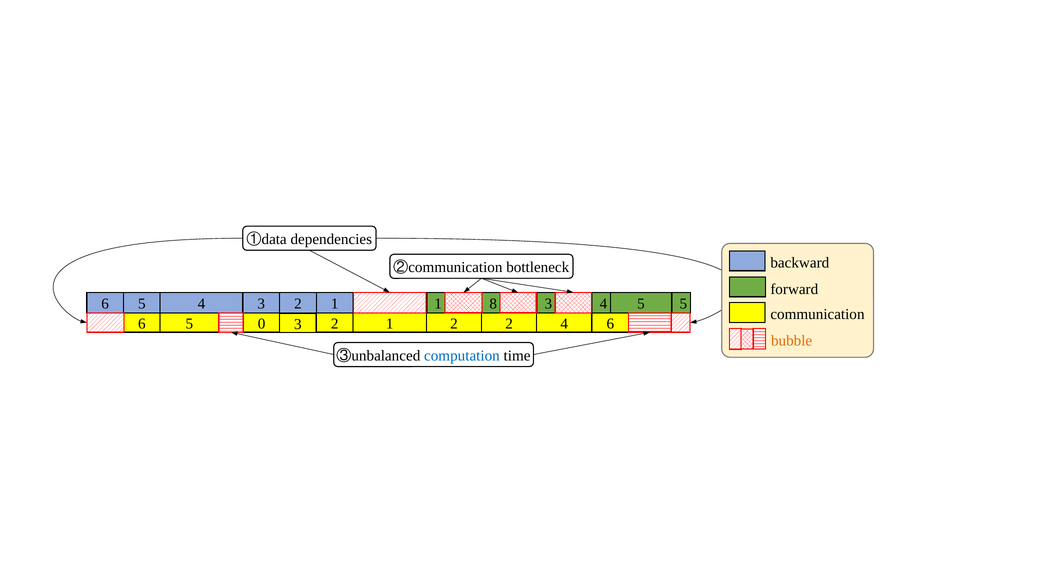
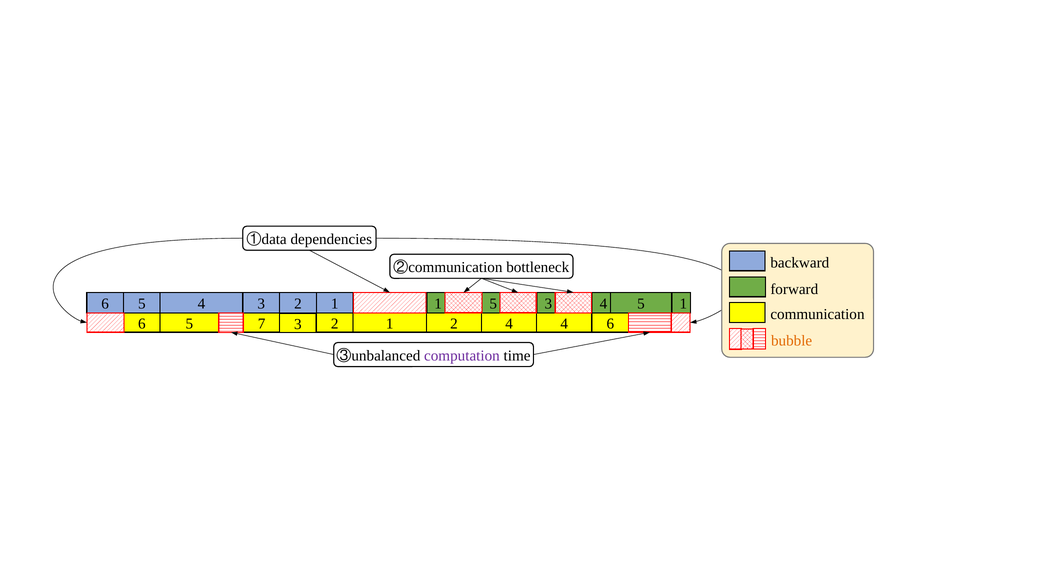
1 8: 8 -> 5
5 5: 5 -> 1
0: 0 -> 7
2 at (509, 324): 2 -> 4
computation colour: blue -> purple
